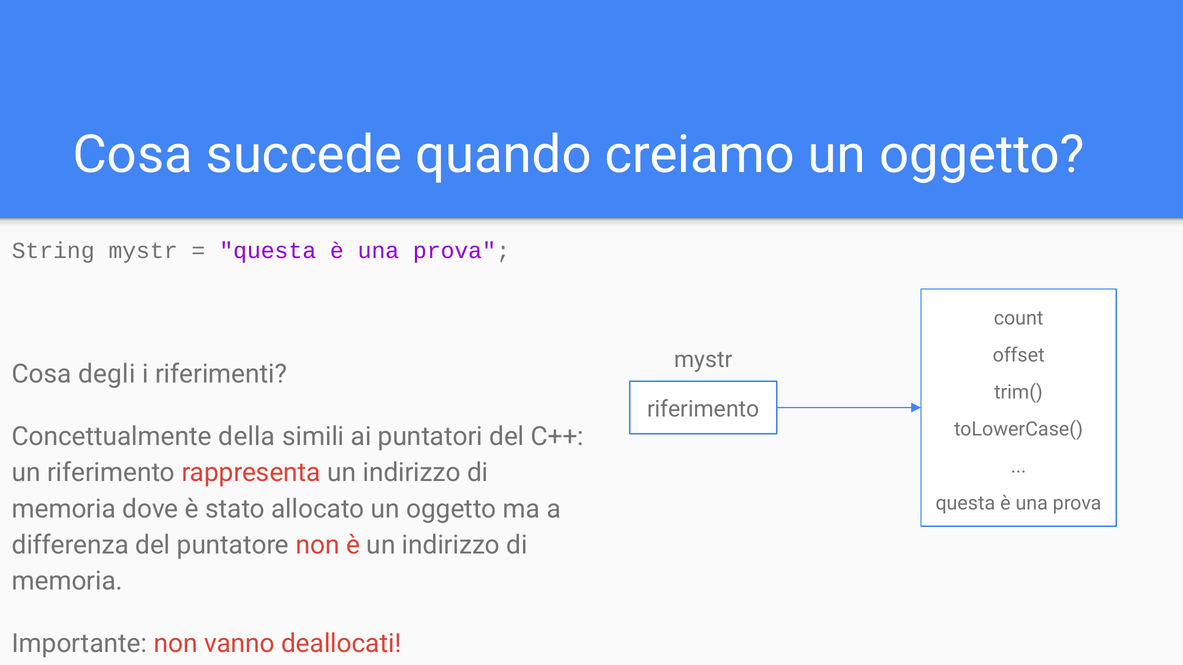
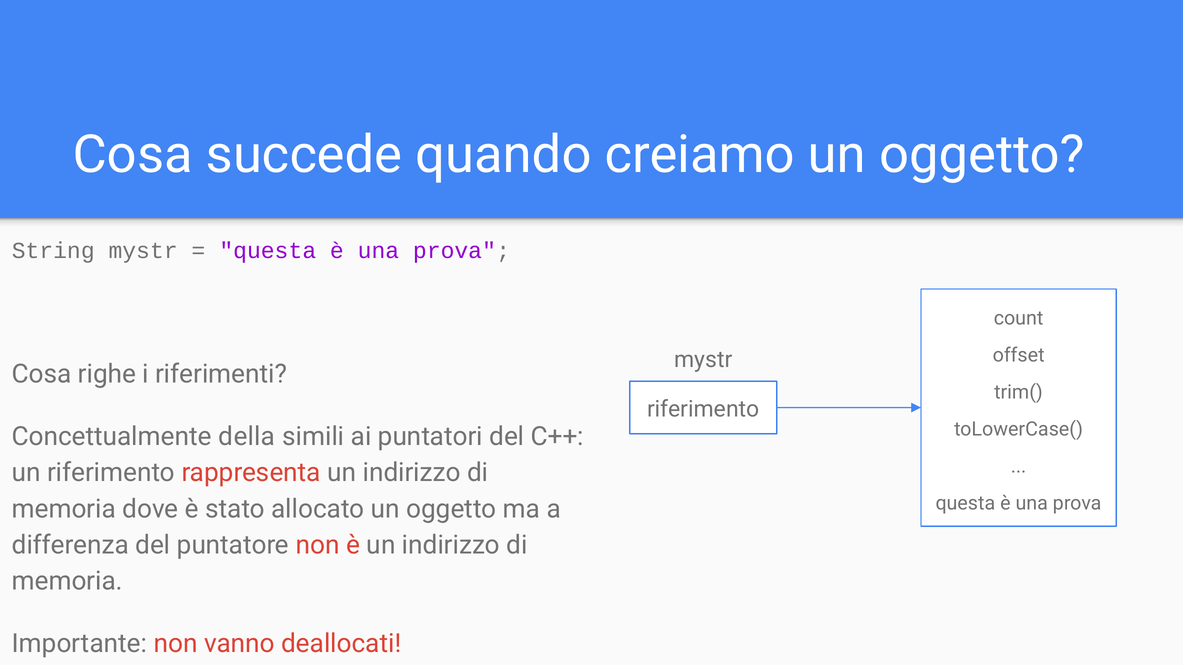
degli: degli -> righe
